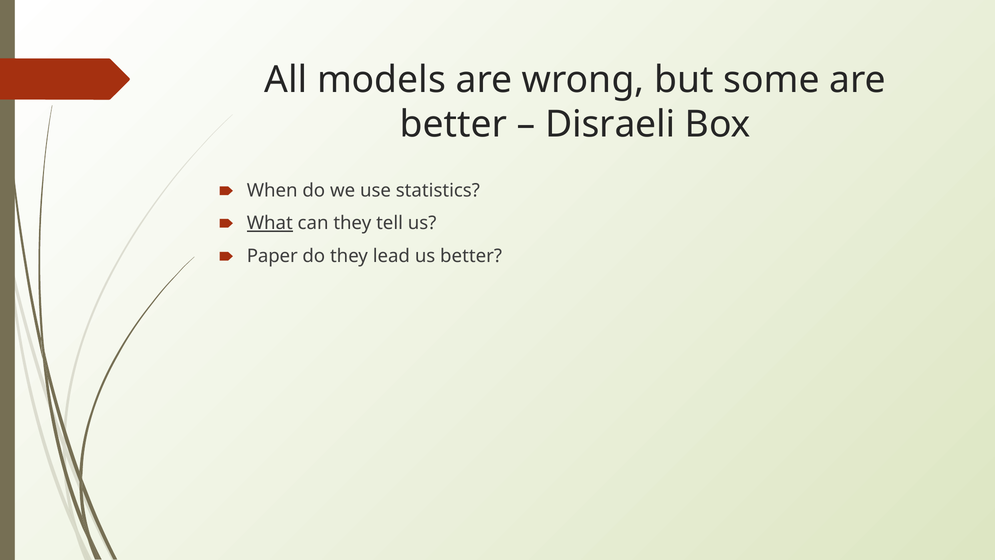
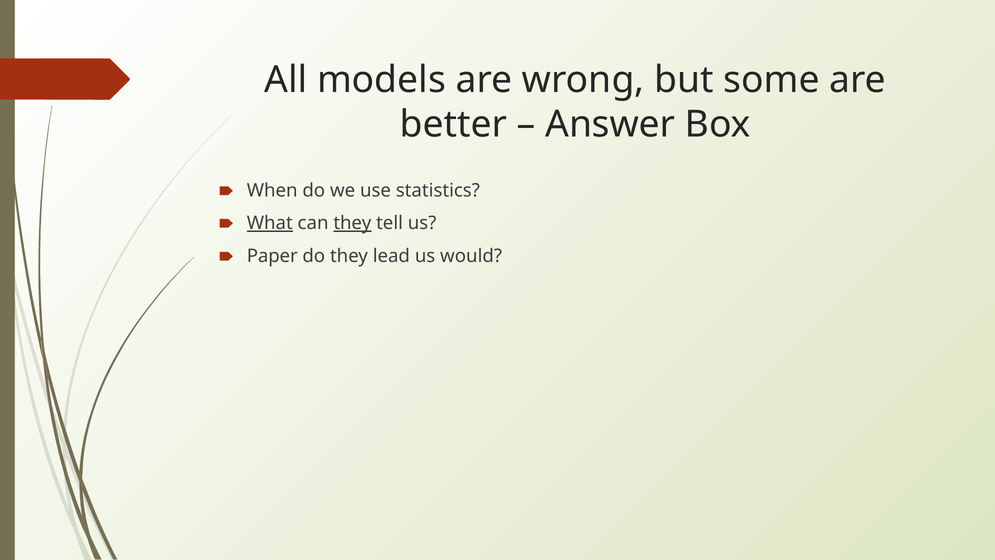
Disraeli: Disraeli -> Answer
they at (352, 223) underline: none -> present
us better: better -> would
